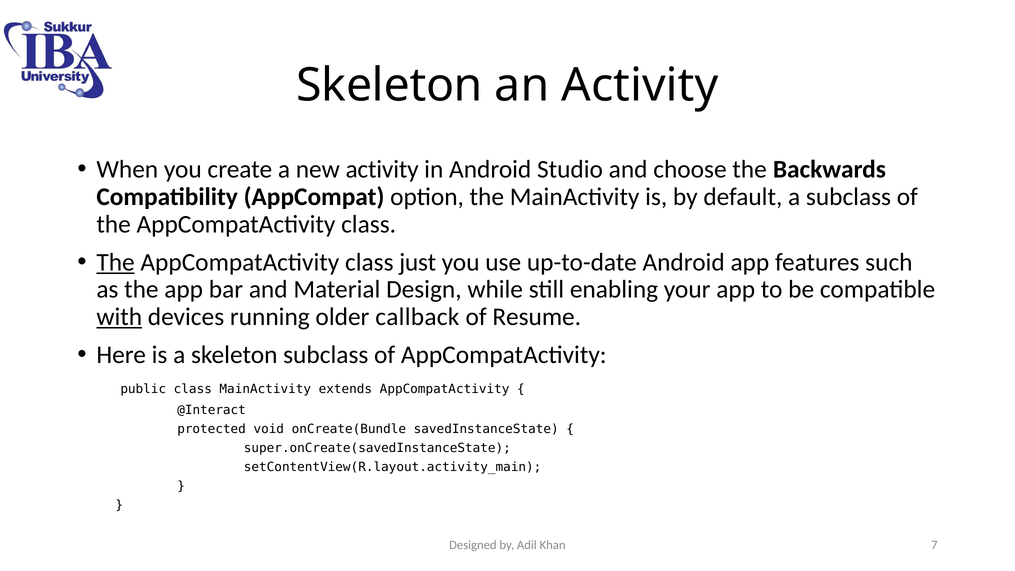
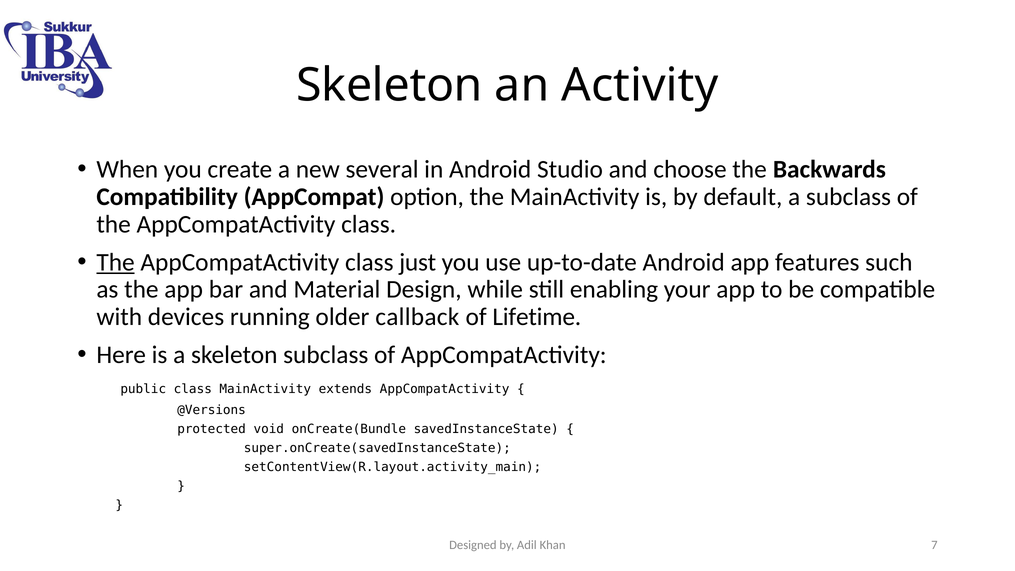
new activity: activity -> several
with underline: present -> none
Resume: Resume -> Lifetime
@Interact: @Interact -> @Versions
